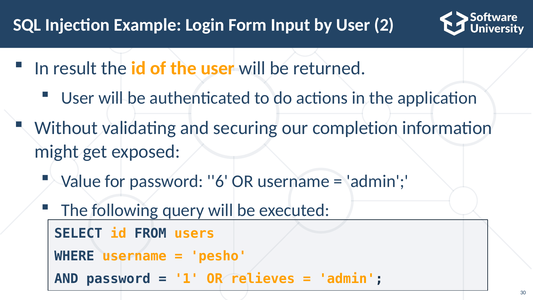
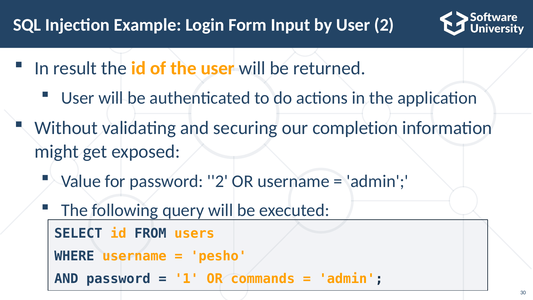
password 6: 6 -> 2
relieves: relieves -> commands
